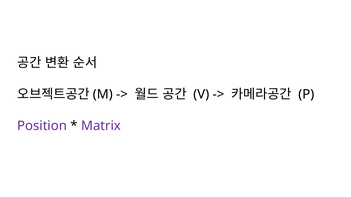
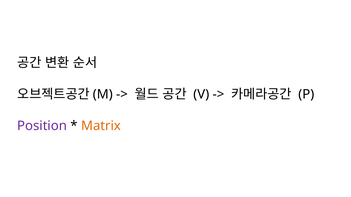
Matrix colour: purple -> orange
